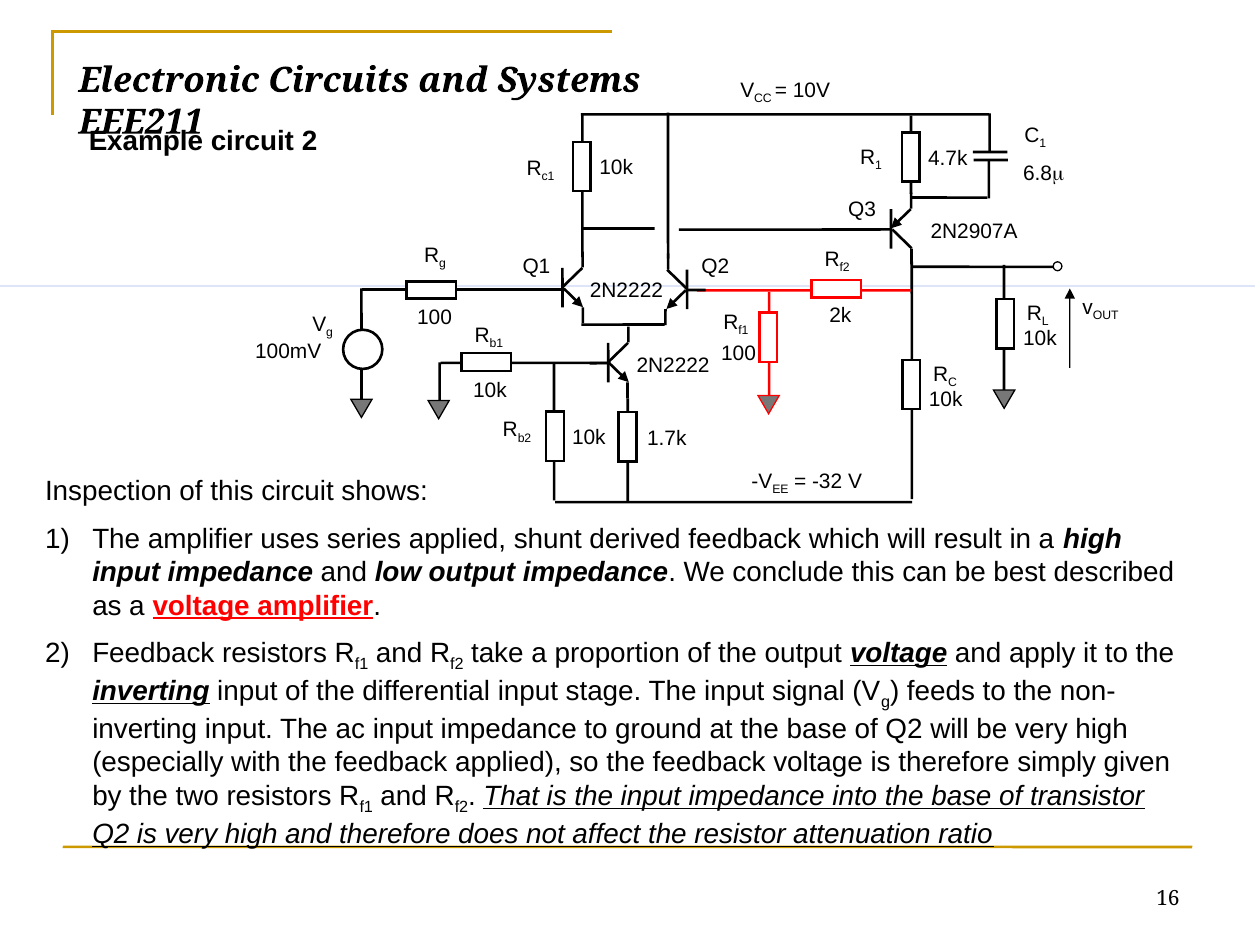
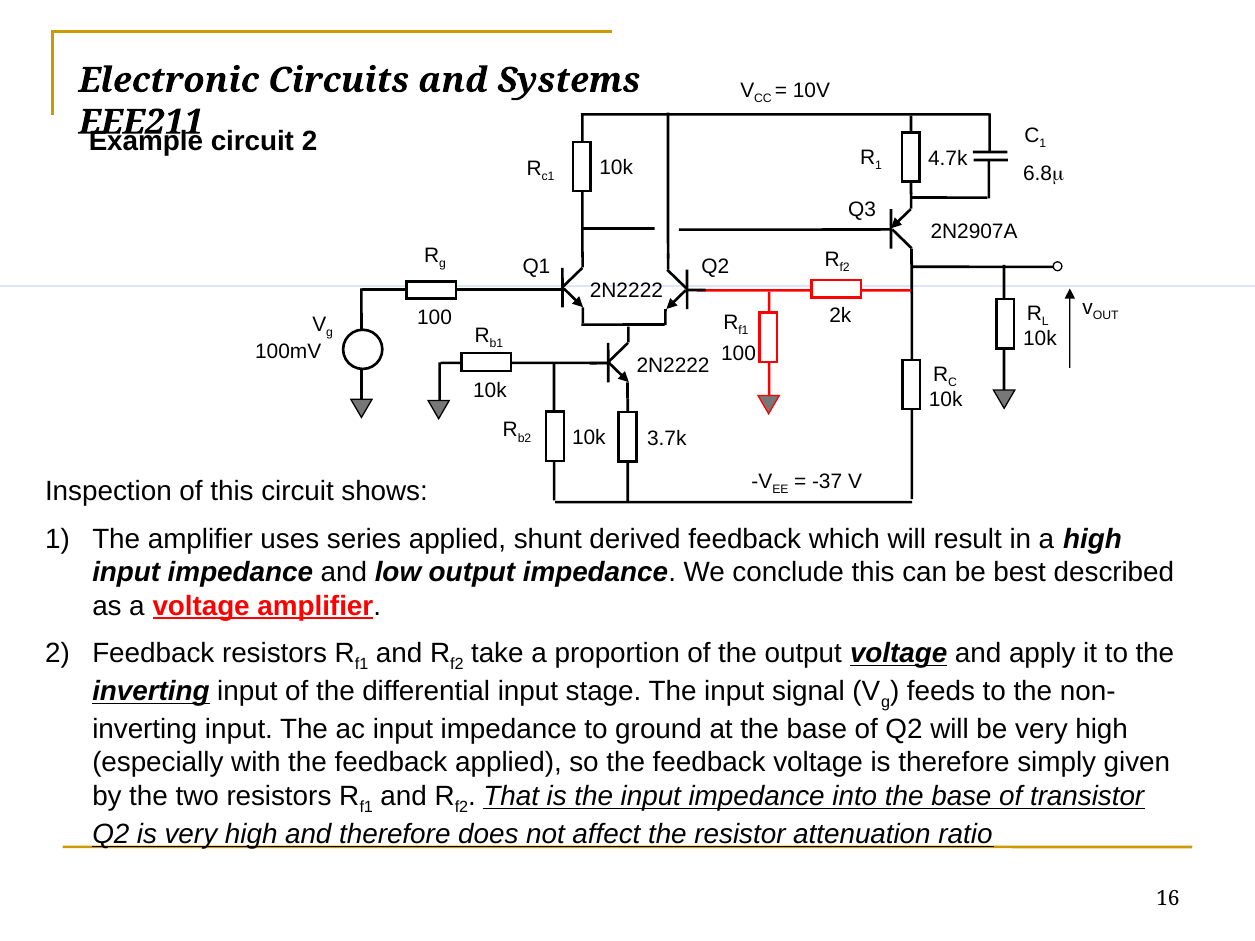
1.7k: 1.7k -> 3.7k
-32: -32 -> -37
